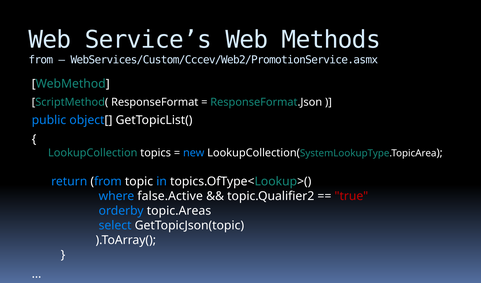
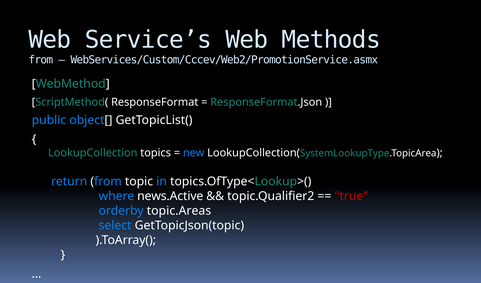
false.Active: false.Active -> news.Active
